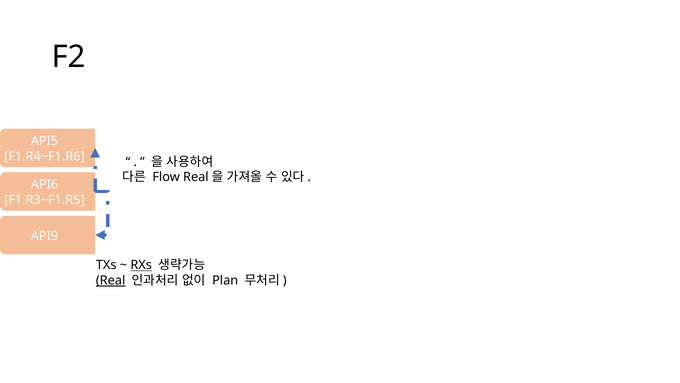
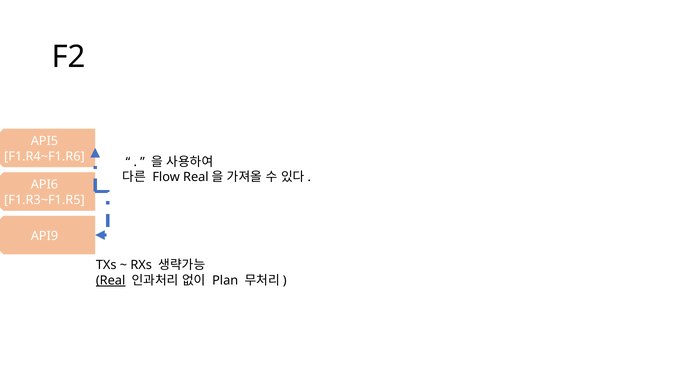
RXs underline: present -> none
